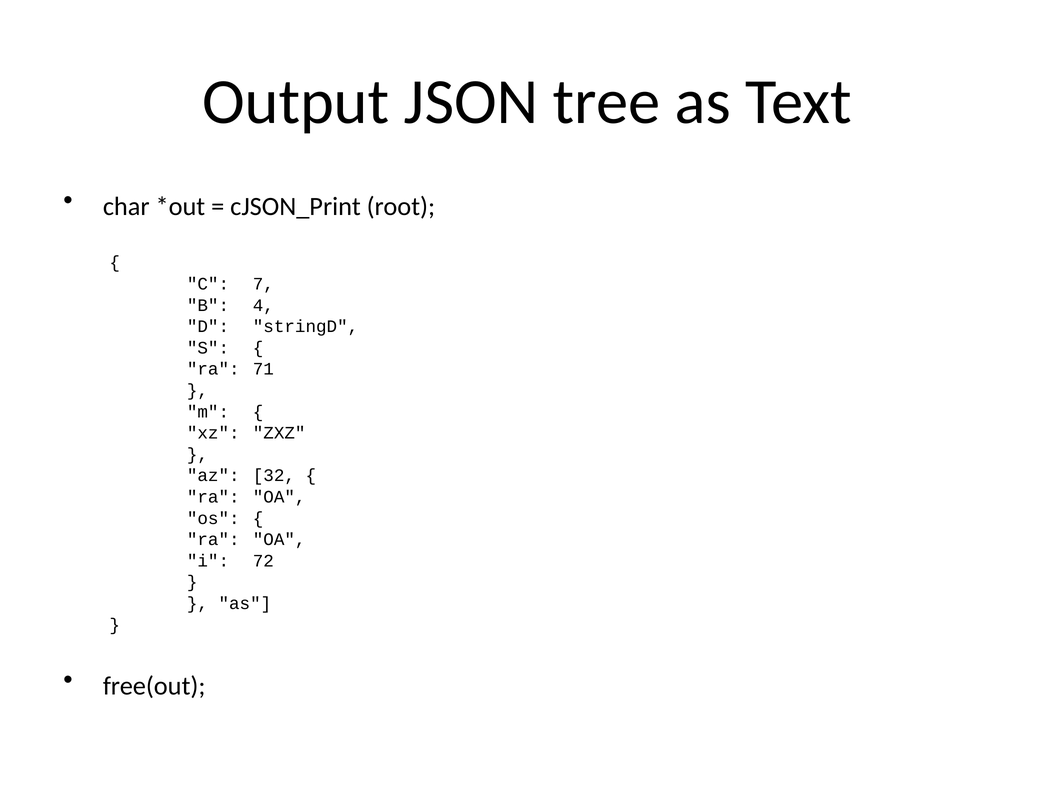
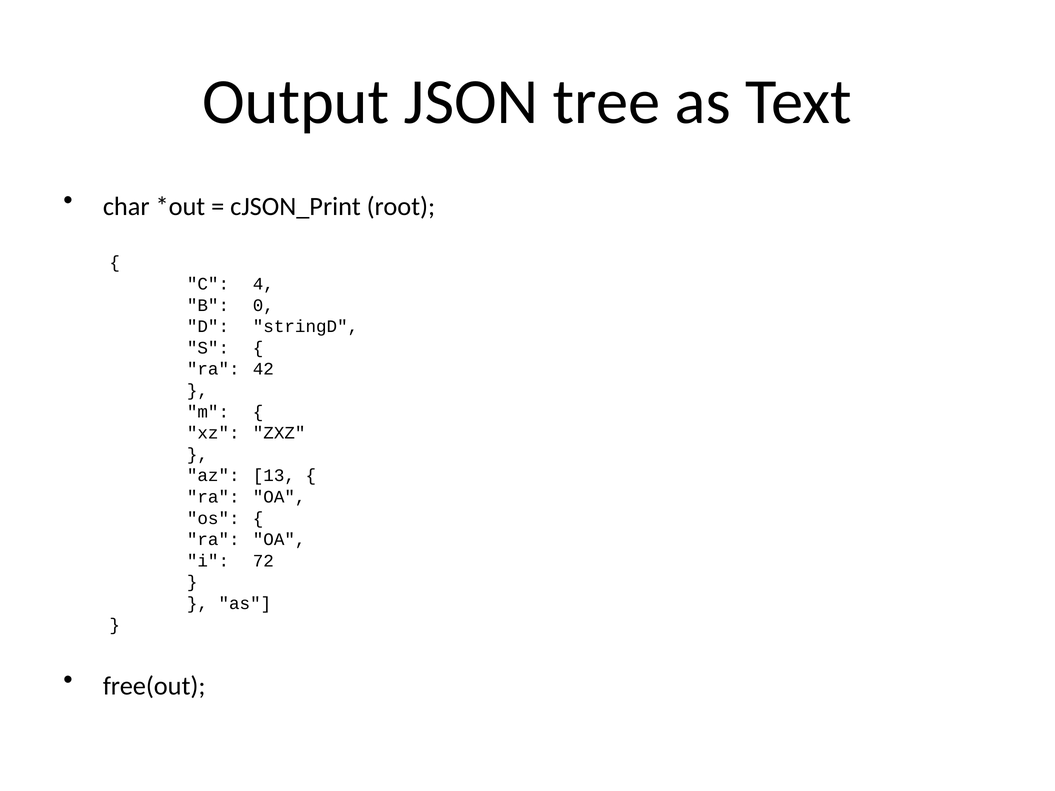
7: 7 -> 4
4: 4 -> 0
71: 71 -> 42
32: 32 -> 13
